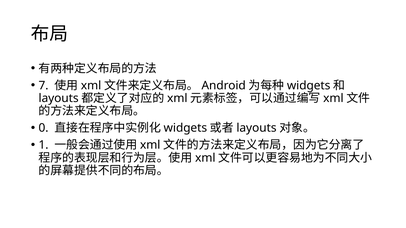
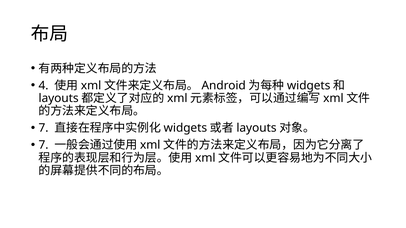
7: 7 -> 4
0 at (44, 128): 0 -> 7
1 at (44, 145): 1 -> 7
